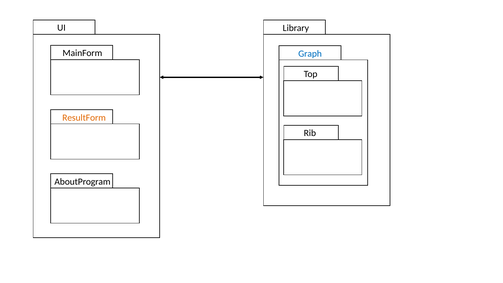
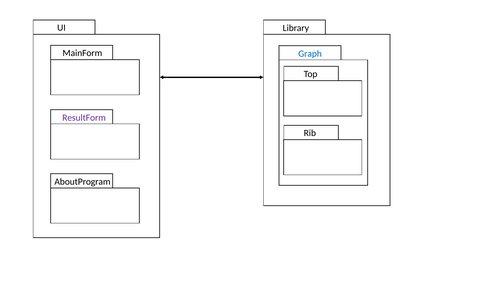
ResultForm colour: orange -> purple
